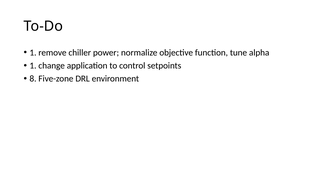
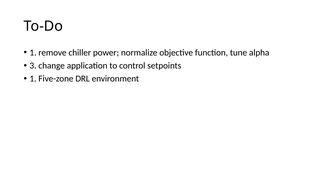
1 at (33, 66): 1 -> 3
8 at (33, 79): 8 -> 1
